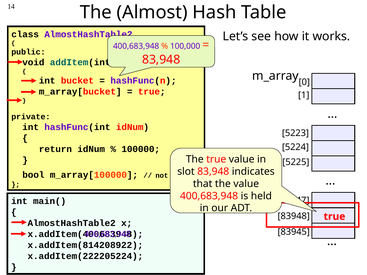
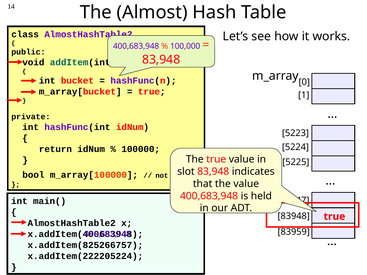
83945: 83945 -> 83959
x.addItem(814208922: x.addItem(814208922 -> x.addItem(825266757
